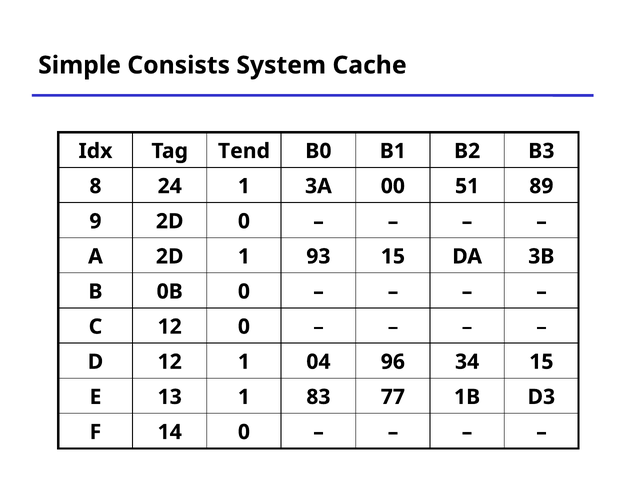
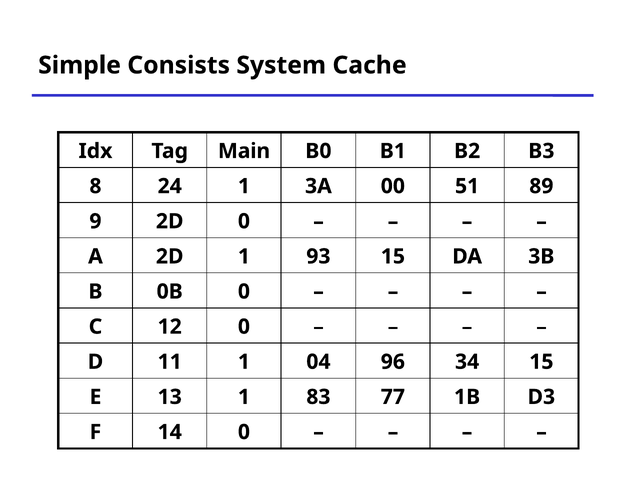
Tend: Tend -> Main
D 12: 12 -> 11
